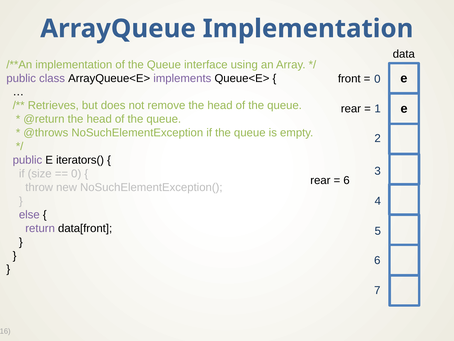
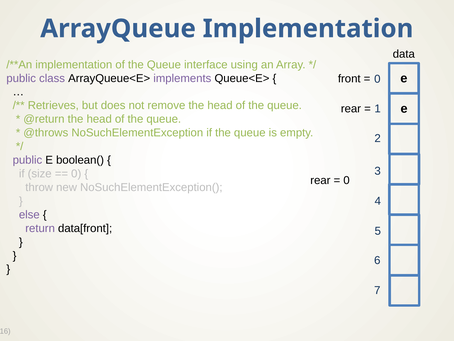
iterators(: iterators( -> boolean(
6 at (347, 180): 6 -> 0
